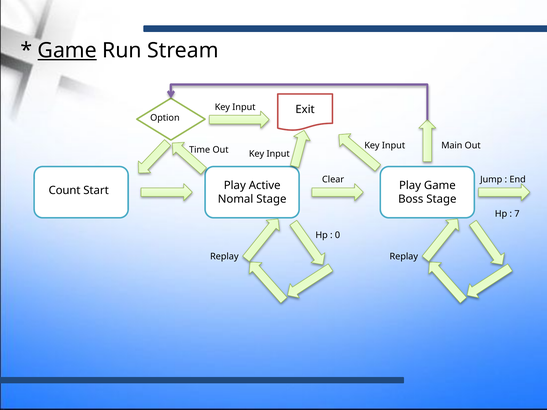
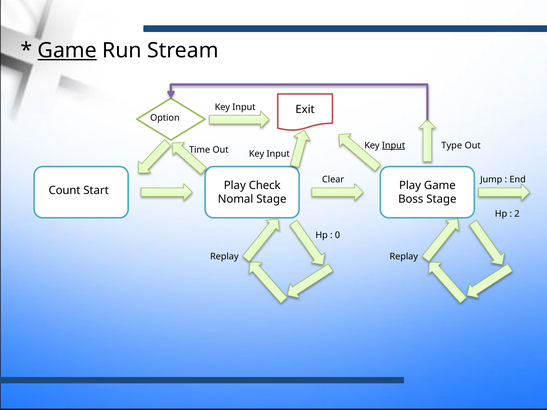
Input at (394, 146) underline: none -> present
Main: Main -> Type
Active: Active -> Check
7: 7 -> 2
